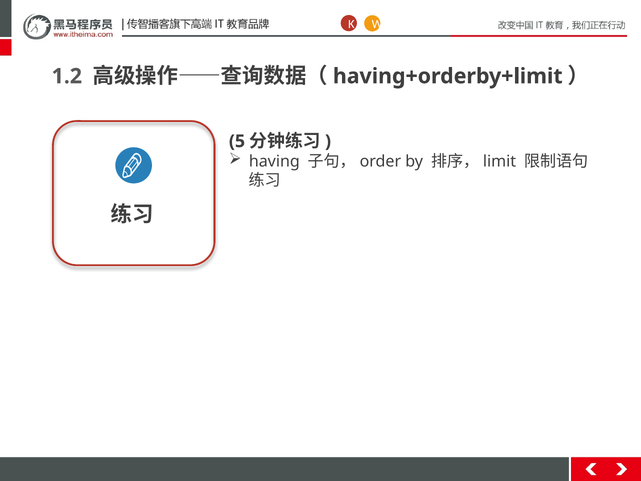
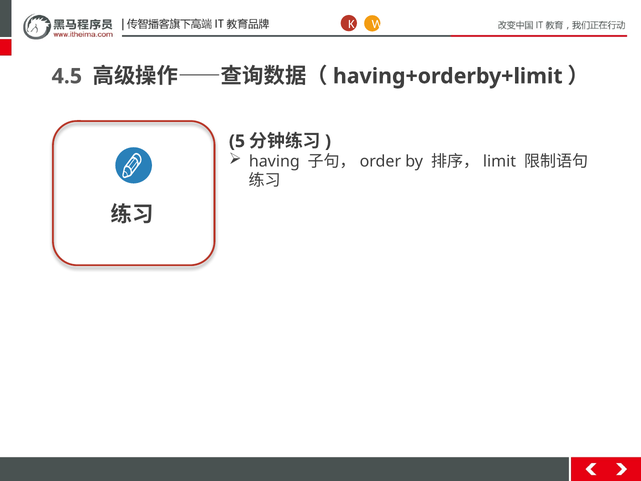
1.2: 1.2 -> 4.5
